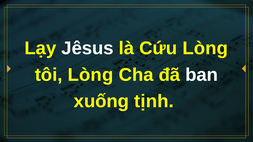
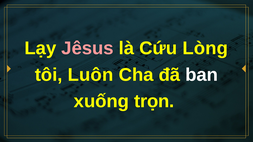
Jêsus colour: white -> pink
tôi Lòng: Lòng -> Luôn
tịnh: tịnh -> trọn
